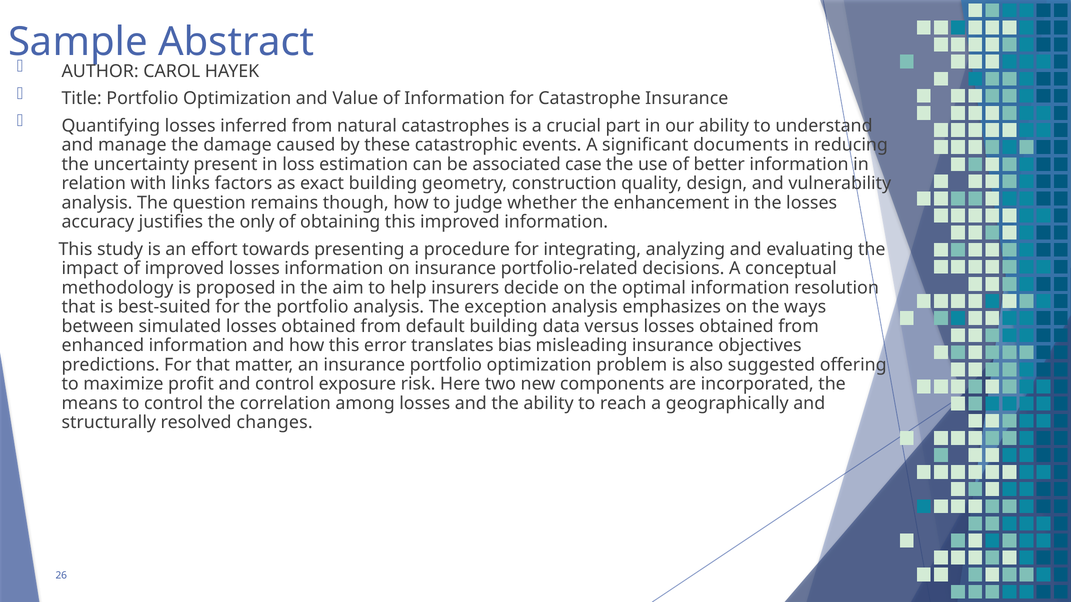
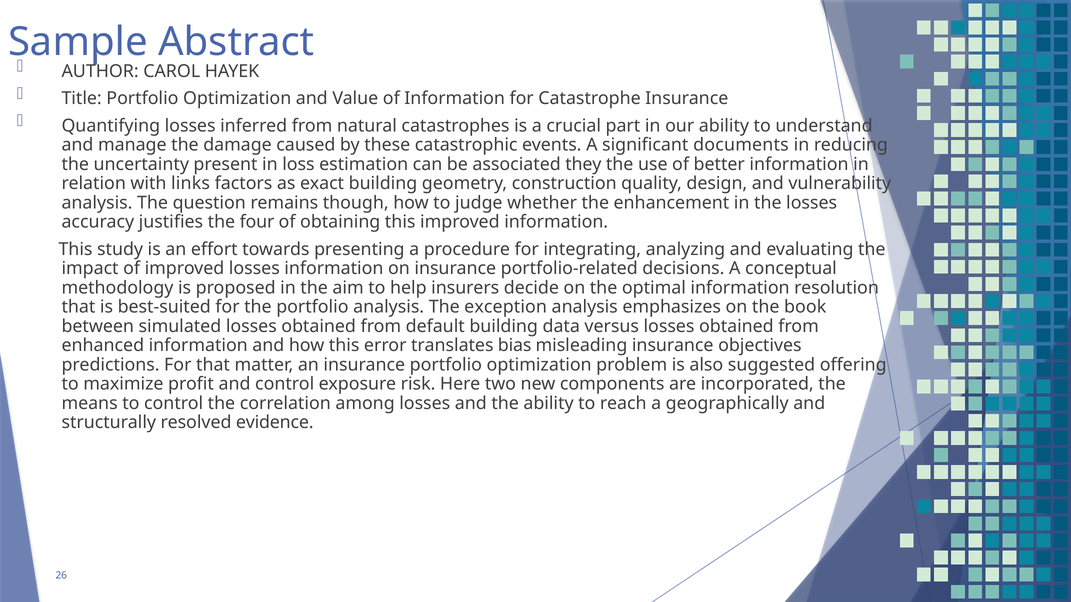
case: case -> they
only: only -> four
ways: ways -> book
changes: changes -> evidence
